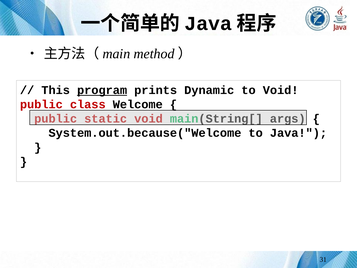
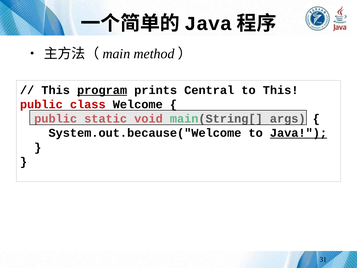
Dynamic: Dynamic -> Central
to Void: Void -> This
Java underline: none -> present
